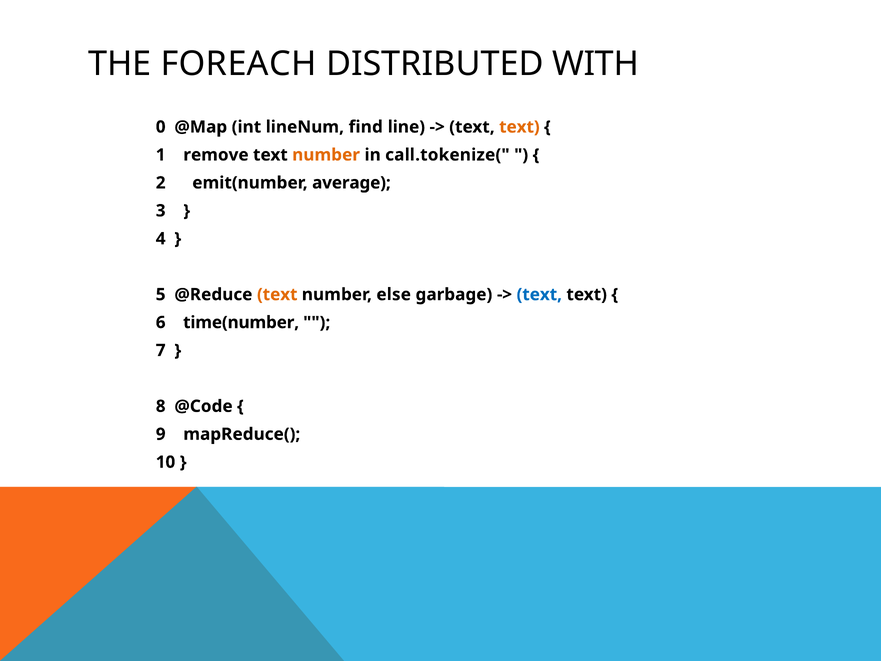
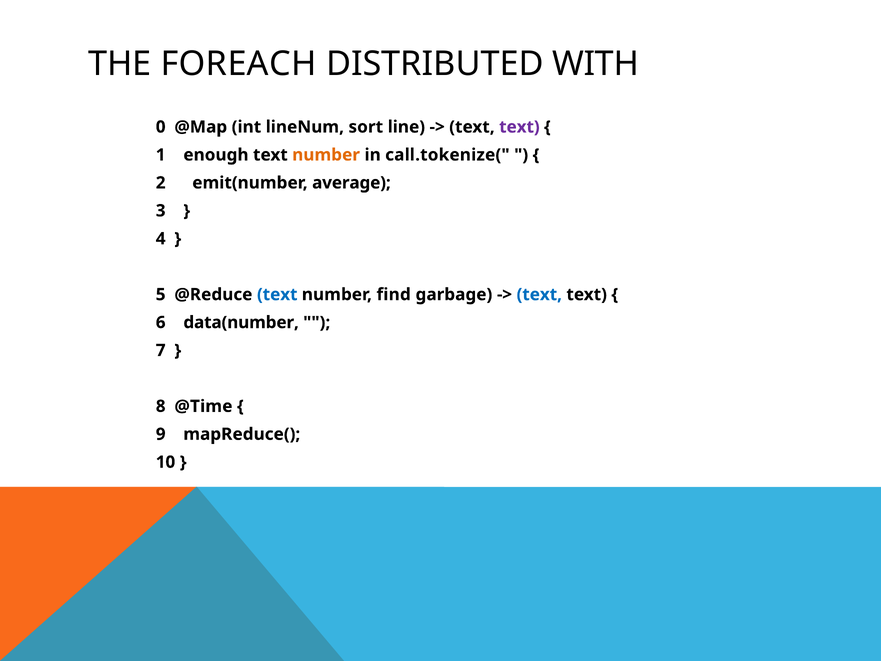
find: find -> sort
text at (519, 127) colour: orange -> purple
remove: remove -> enough
text at (277, 294) colour: orange -> blue
else: else -> find
time(number: time(number -> data(number
@Code: @Code -> @Time
